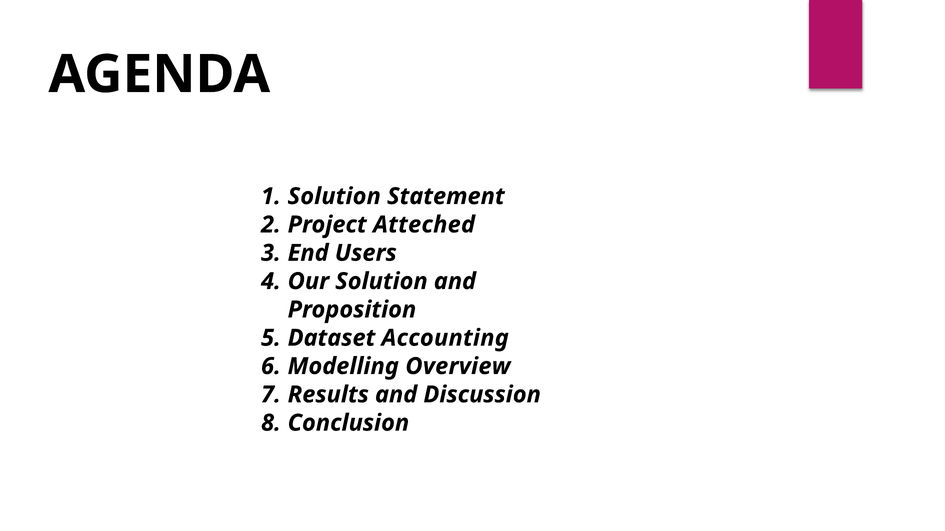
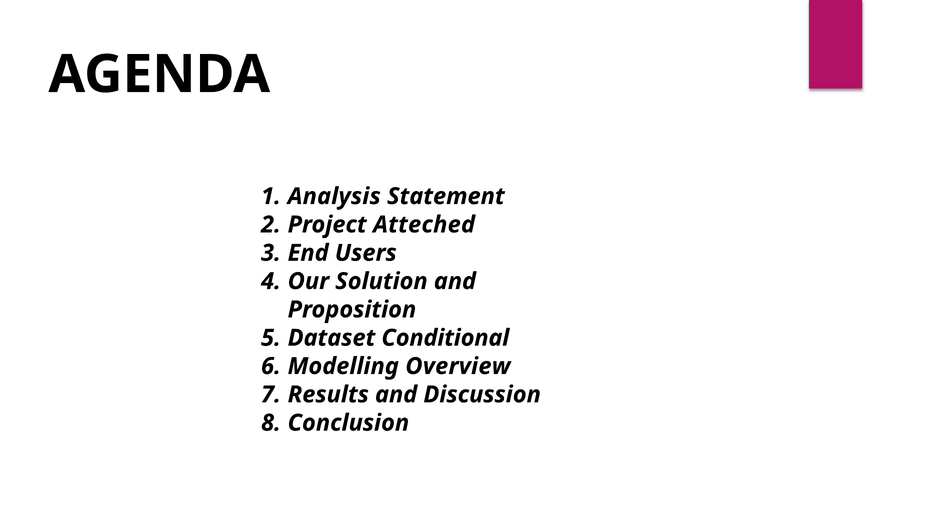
Solution at (334, 197): Solution -> Analysis
Accounting: Accounting -> Conditional
